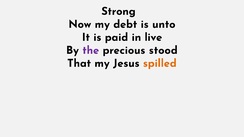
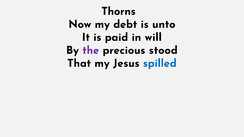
Strong: Strong -> Thorns
live: live -> will
spilled colour: orange -> blue
